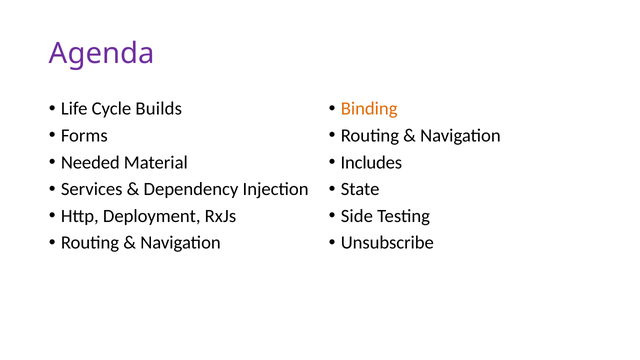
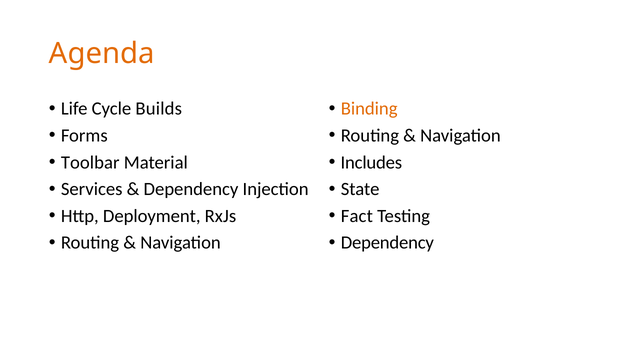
Agenda colour: purple -> orange
Needed: Needed -> Toolbar
Side: Side -> Fact
Unsubscribe at (387, 243): Unsubscribe -> Dependency
